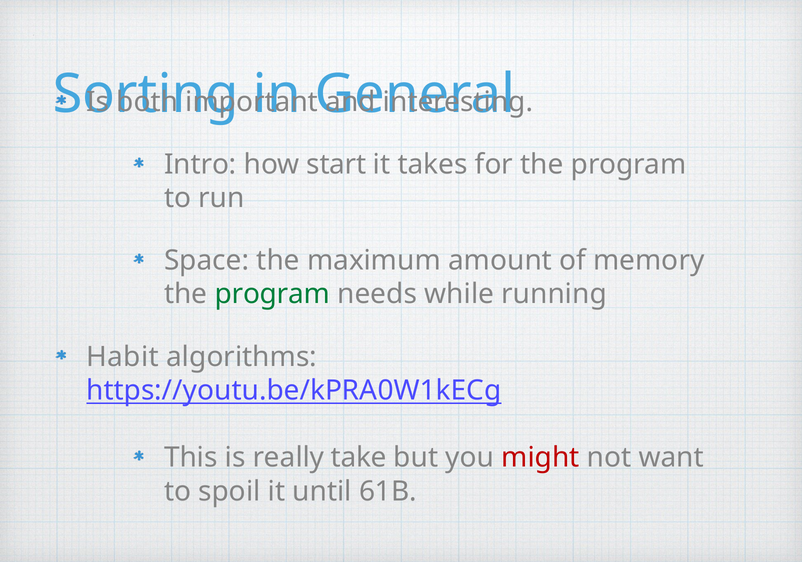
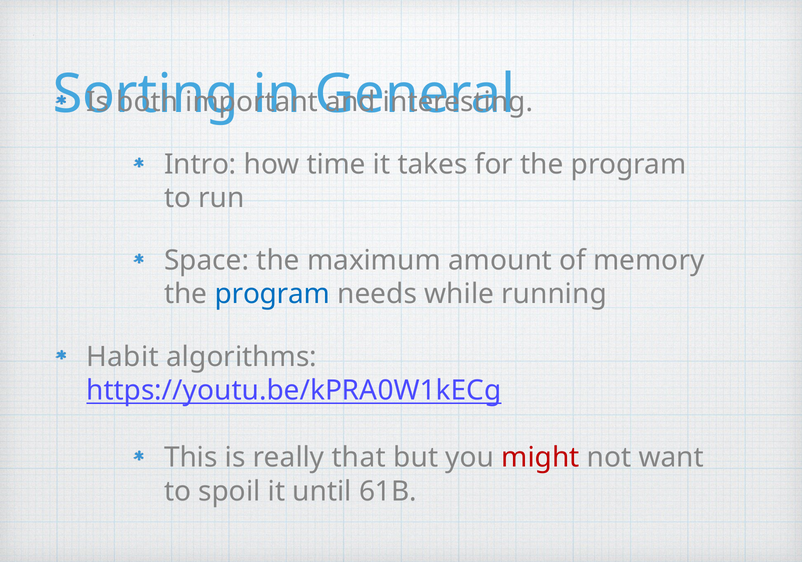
start: start -> time
program at (272, 294) colour: green -> blue
take: take -> that
